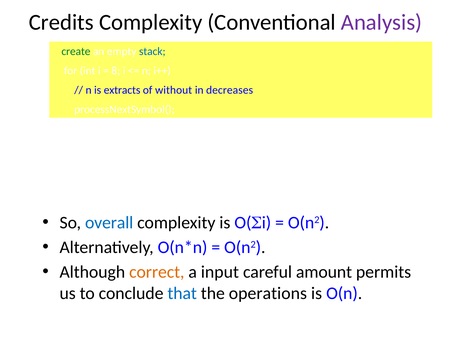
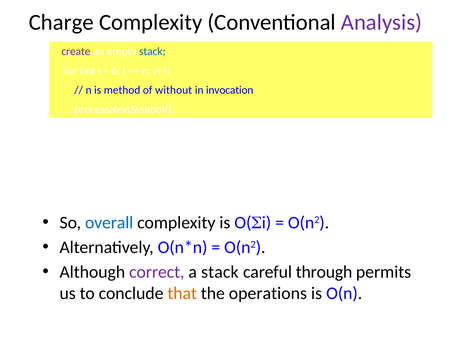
Credits: Credits -> Charge
create colour: green -> purple
8: 8 -> 6
extracts: extracts -> method
decreases: decreases -> invocation
correct colour: orange -> purple
a input: input -> stack
amount: amount -> through
that colour: blue -> orange
